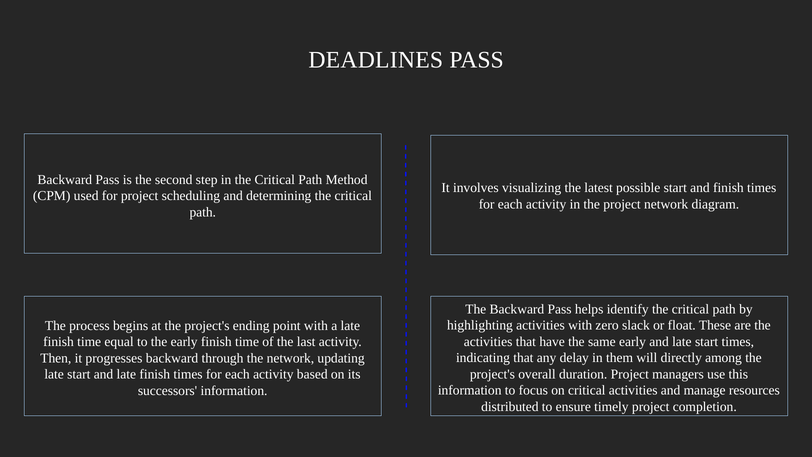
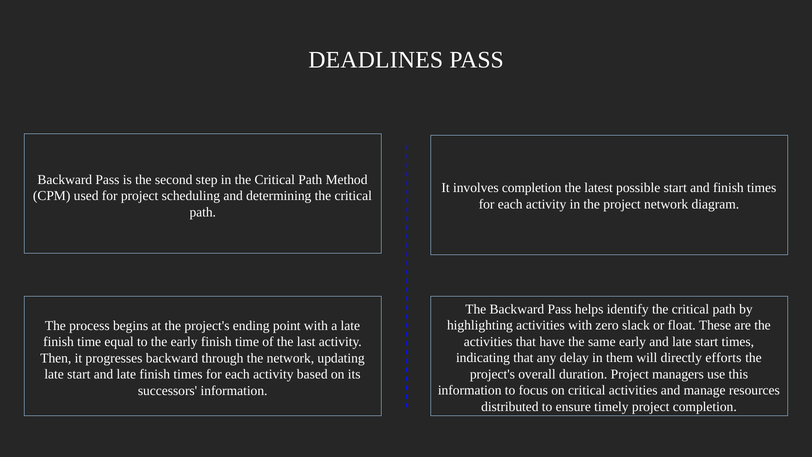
involves visualizing: visualizing -> completion
among: among -> efforts
